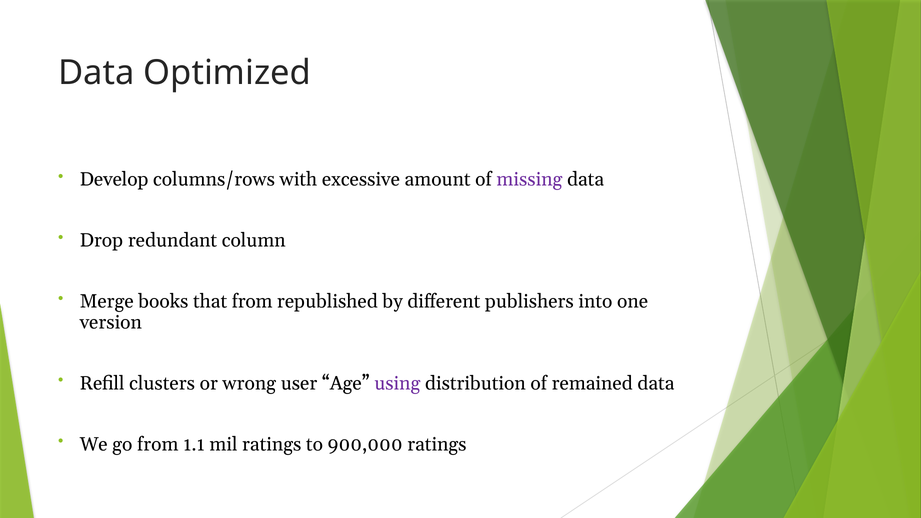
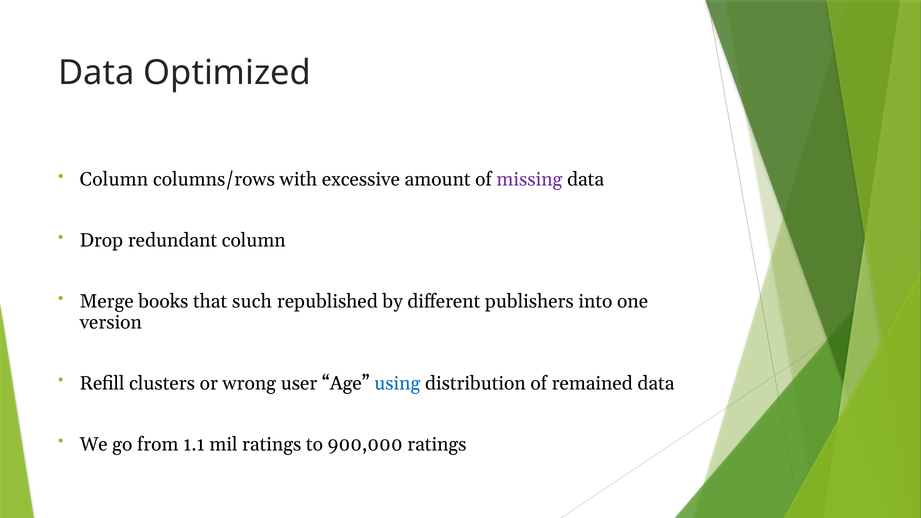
Develop at (114, 180): Develop -> Column
that from: from -> such
using colour: purple -> blue
